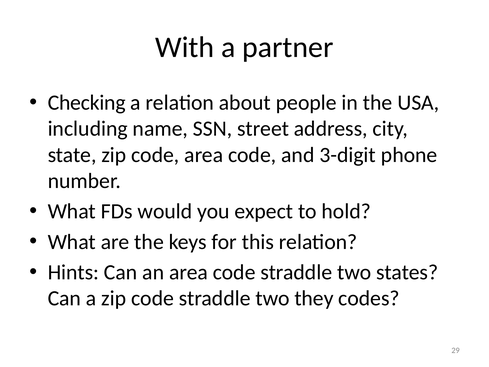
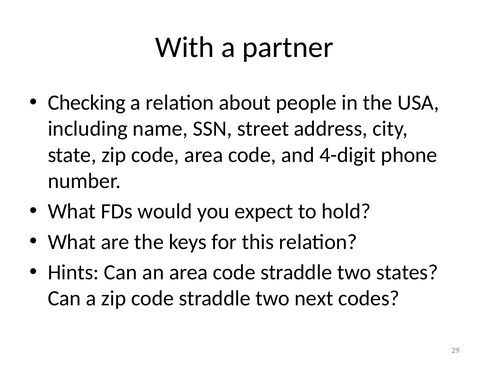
3-digit: 3-digit -> 4-digit
they: they -> next
